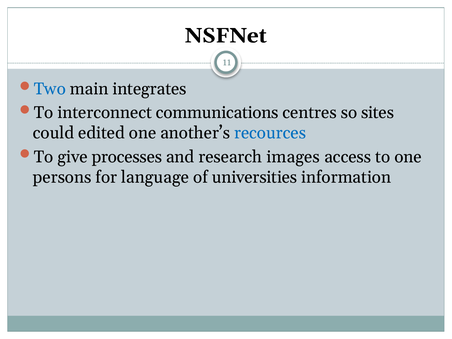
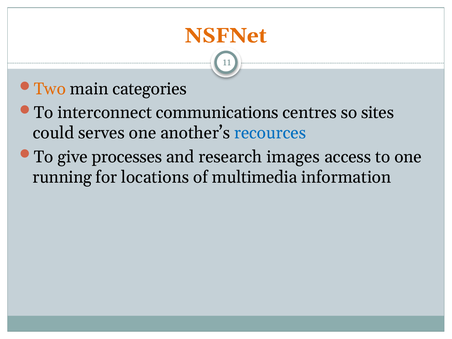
NSFNet colour: black -> orange
Two colour: blue -> orange
integrates: integrates -> categories
edited: edited -> serves
persons: persons -> running
language: language -> locations
universities: universities -> multimedia
